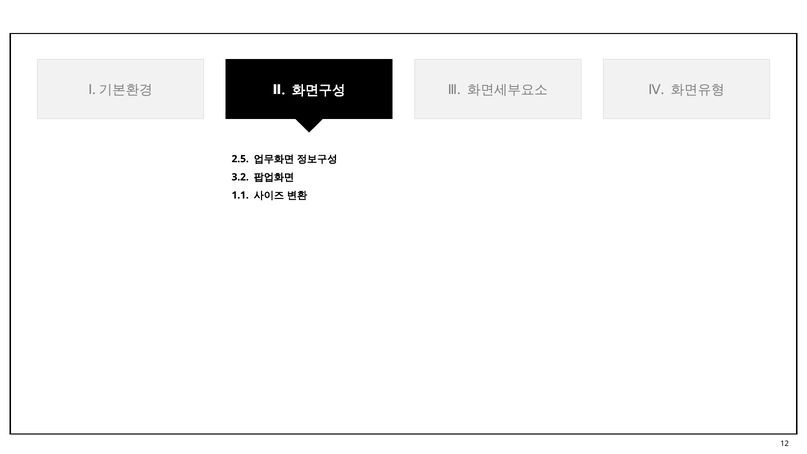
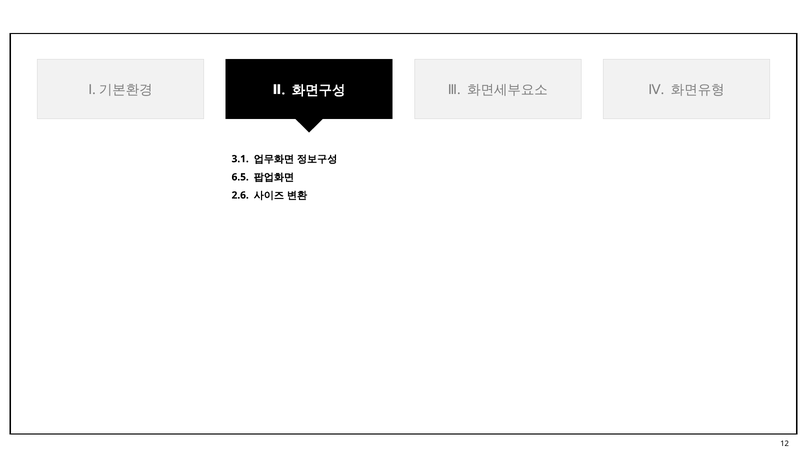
2.5: 2.5 -> 3.1
3.2: 3.2 -> 6.5
1.1: 1.1 -> 2.6
